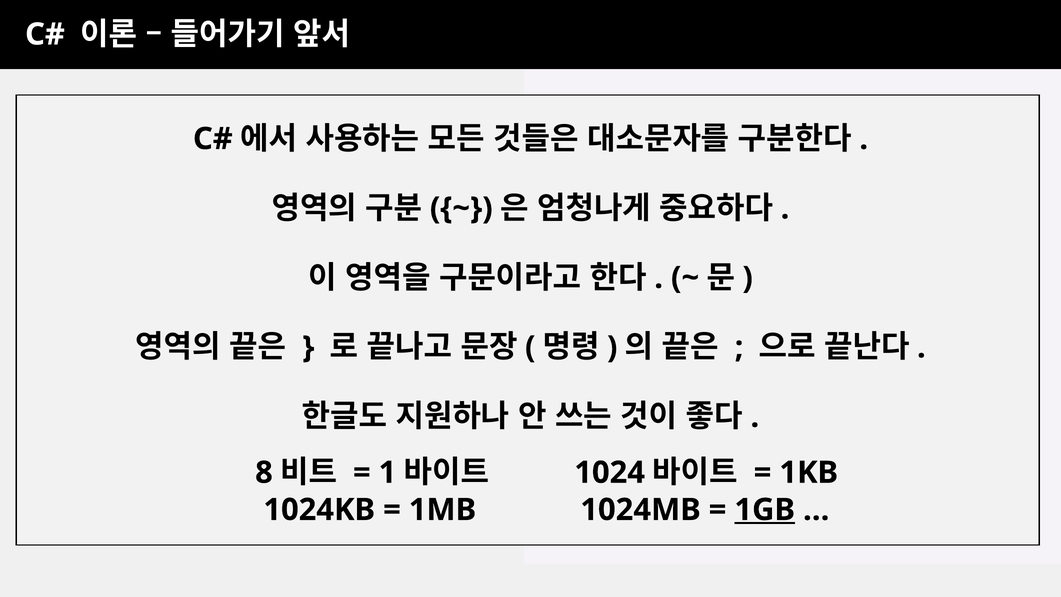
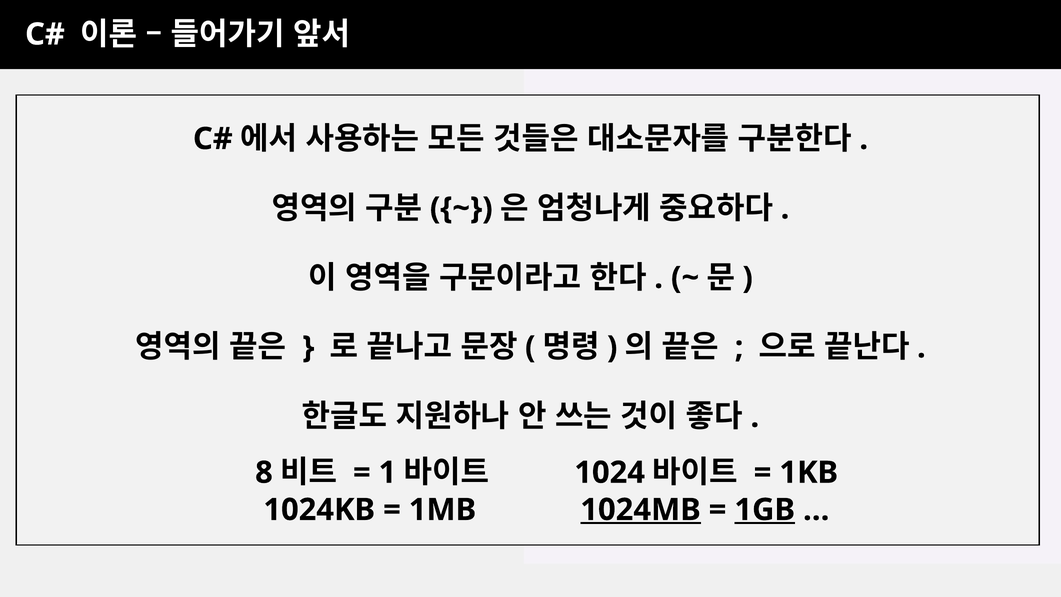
1024MB underline: none -> present
